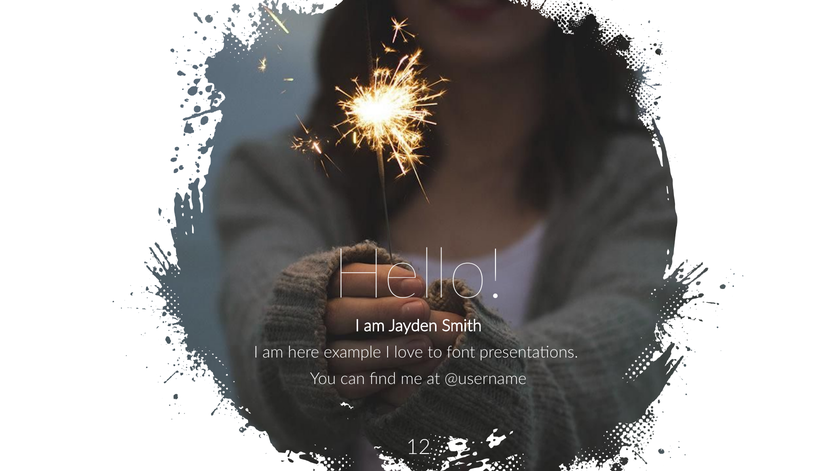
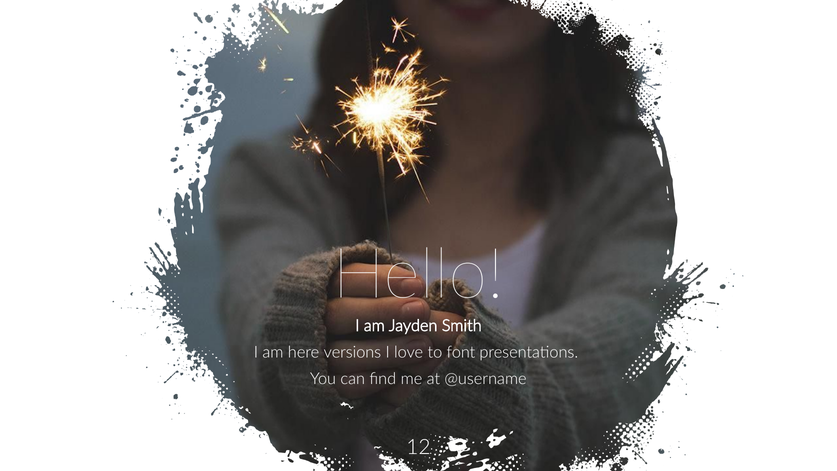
example: example -> versions
